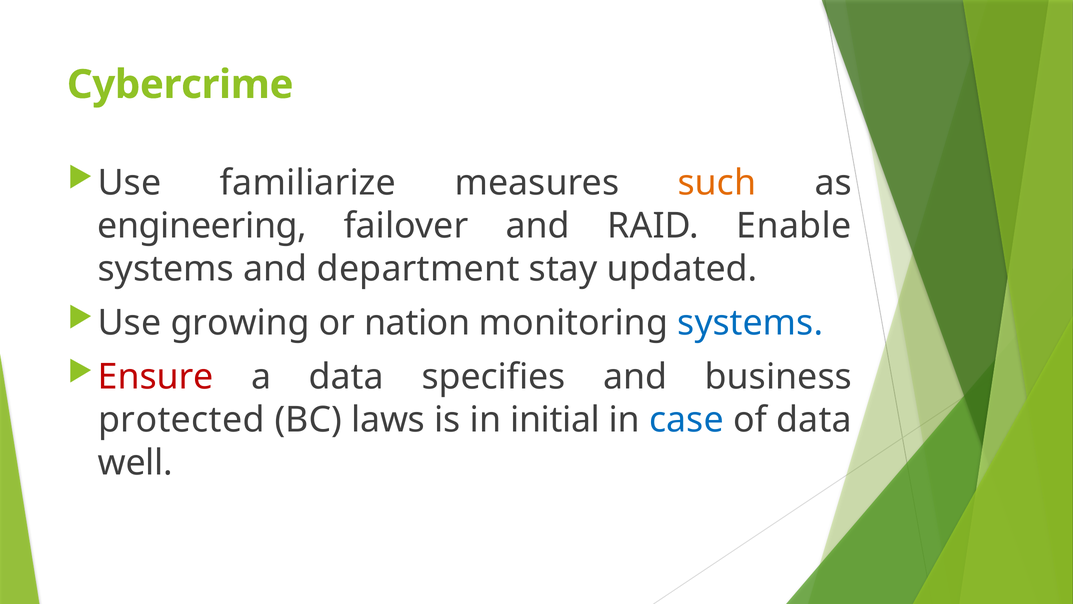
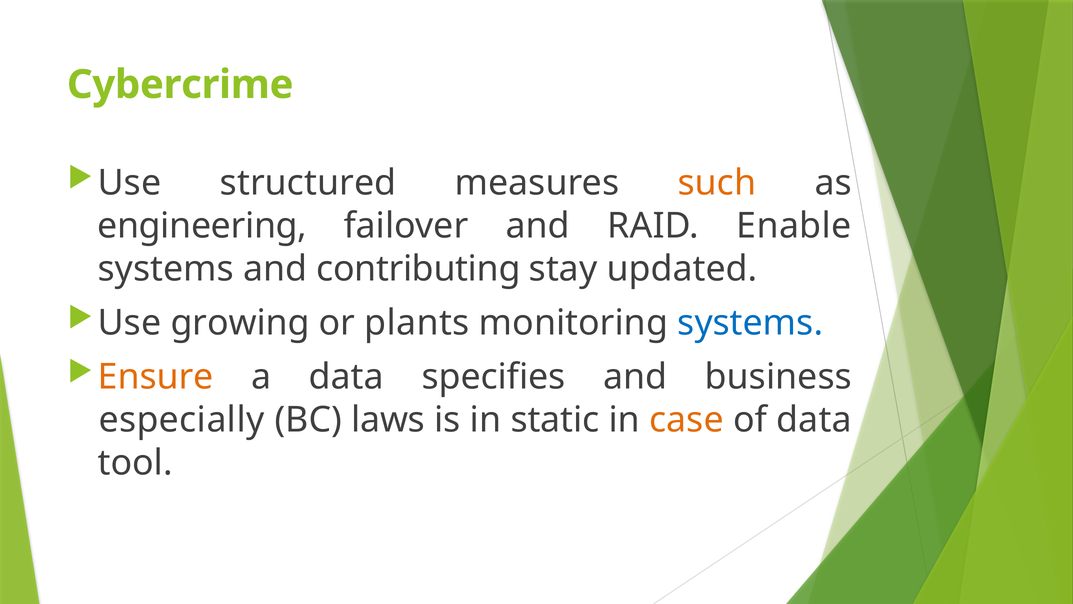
familiarize: familiarize -> structured
department: department -> contributing
nation: nation -> plants
Ensure colour: red -> orange
protected: protected -> especially
initial: initial -> static
case colour: blue -> orange
well: well -> tool
